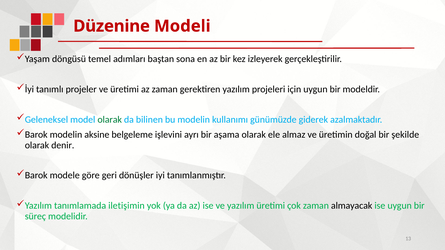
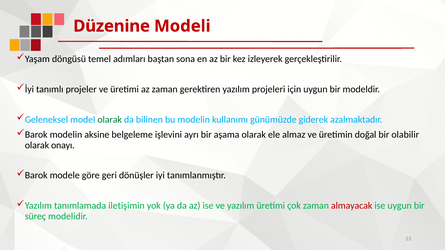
şekilde: şekilde -> olabilir
denir: denir -> onayı
almayacak colour: black -> red
